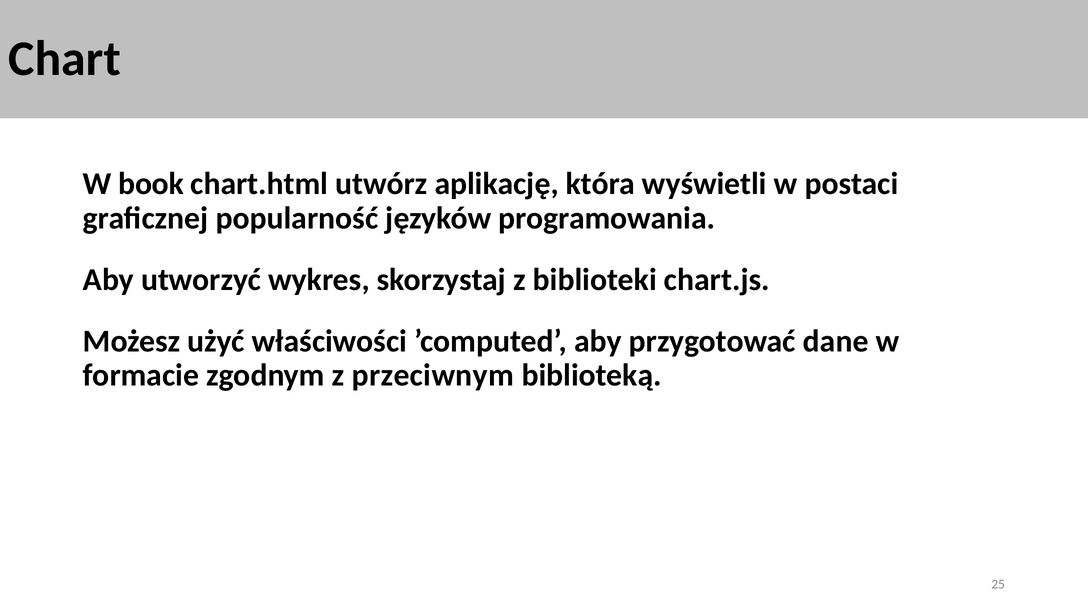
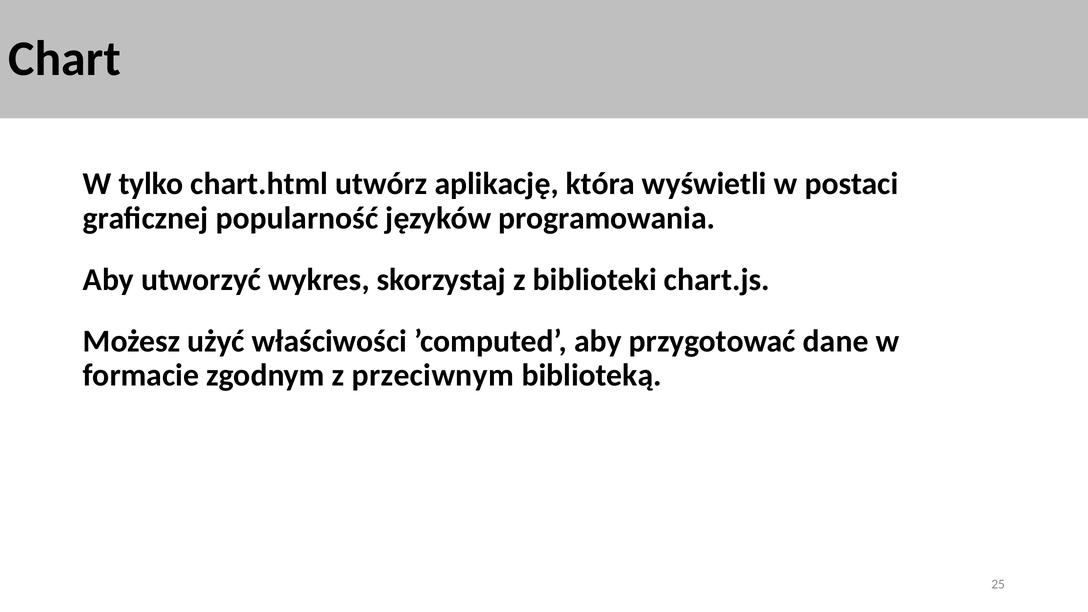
book: book -> tylko
